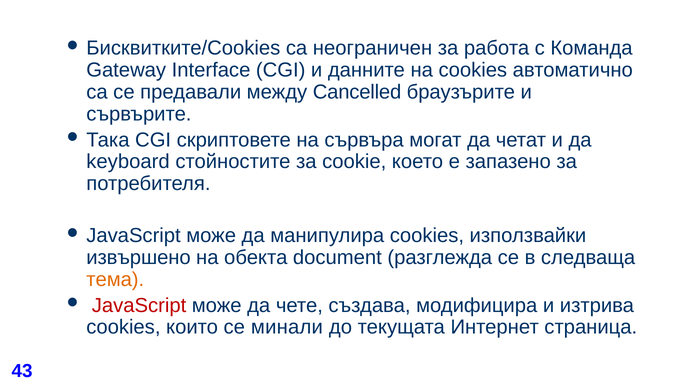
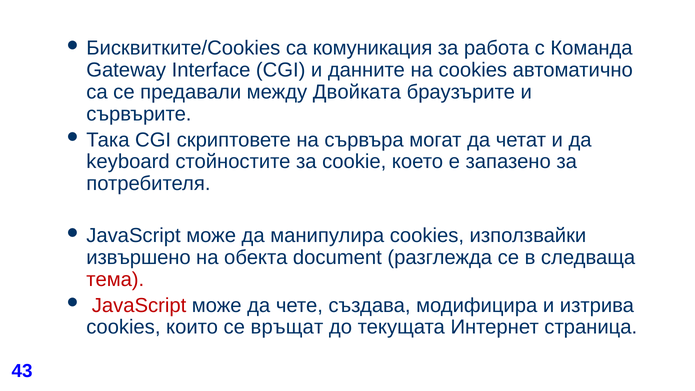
неограничен: неограничен -> комуникация
Cancelled: Cancelled -> Двойката
тема colour: orange -> red
минали: минали -> връщат
